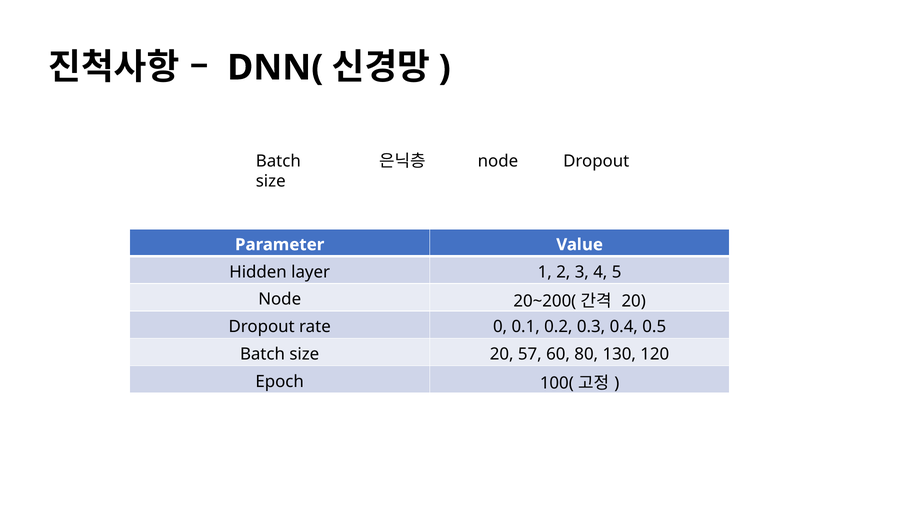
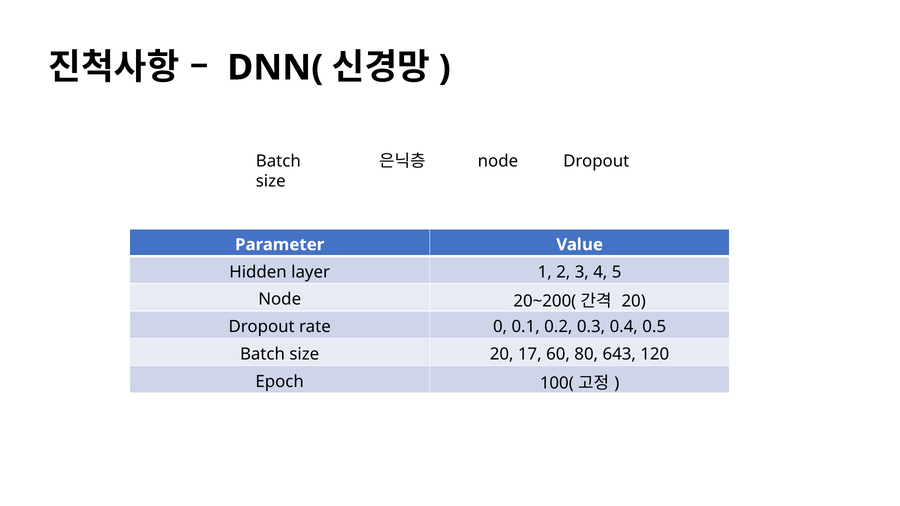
57: 57 -> 17
130: 130 -> 643
